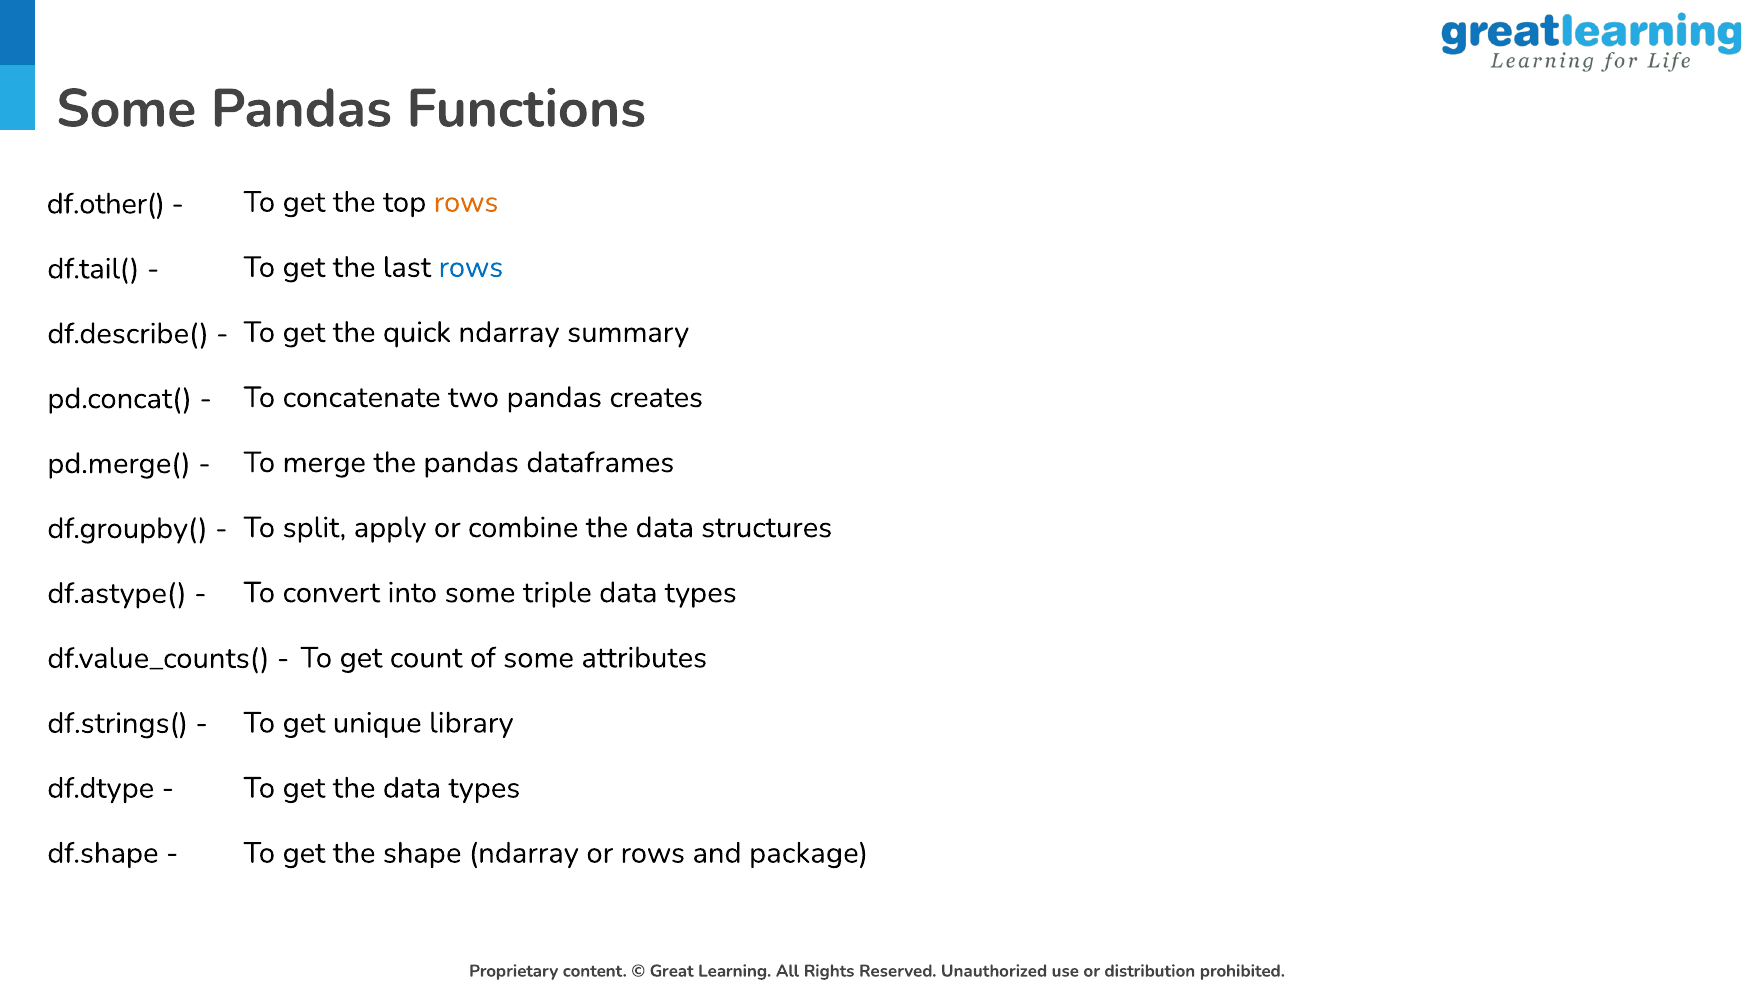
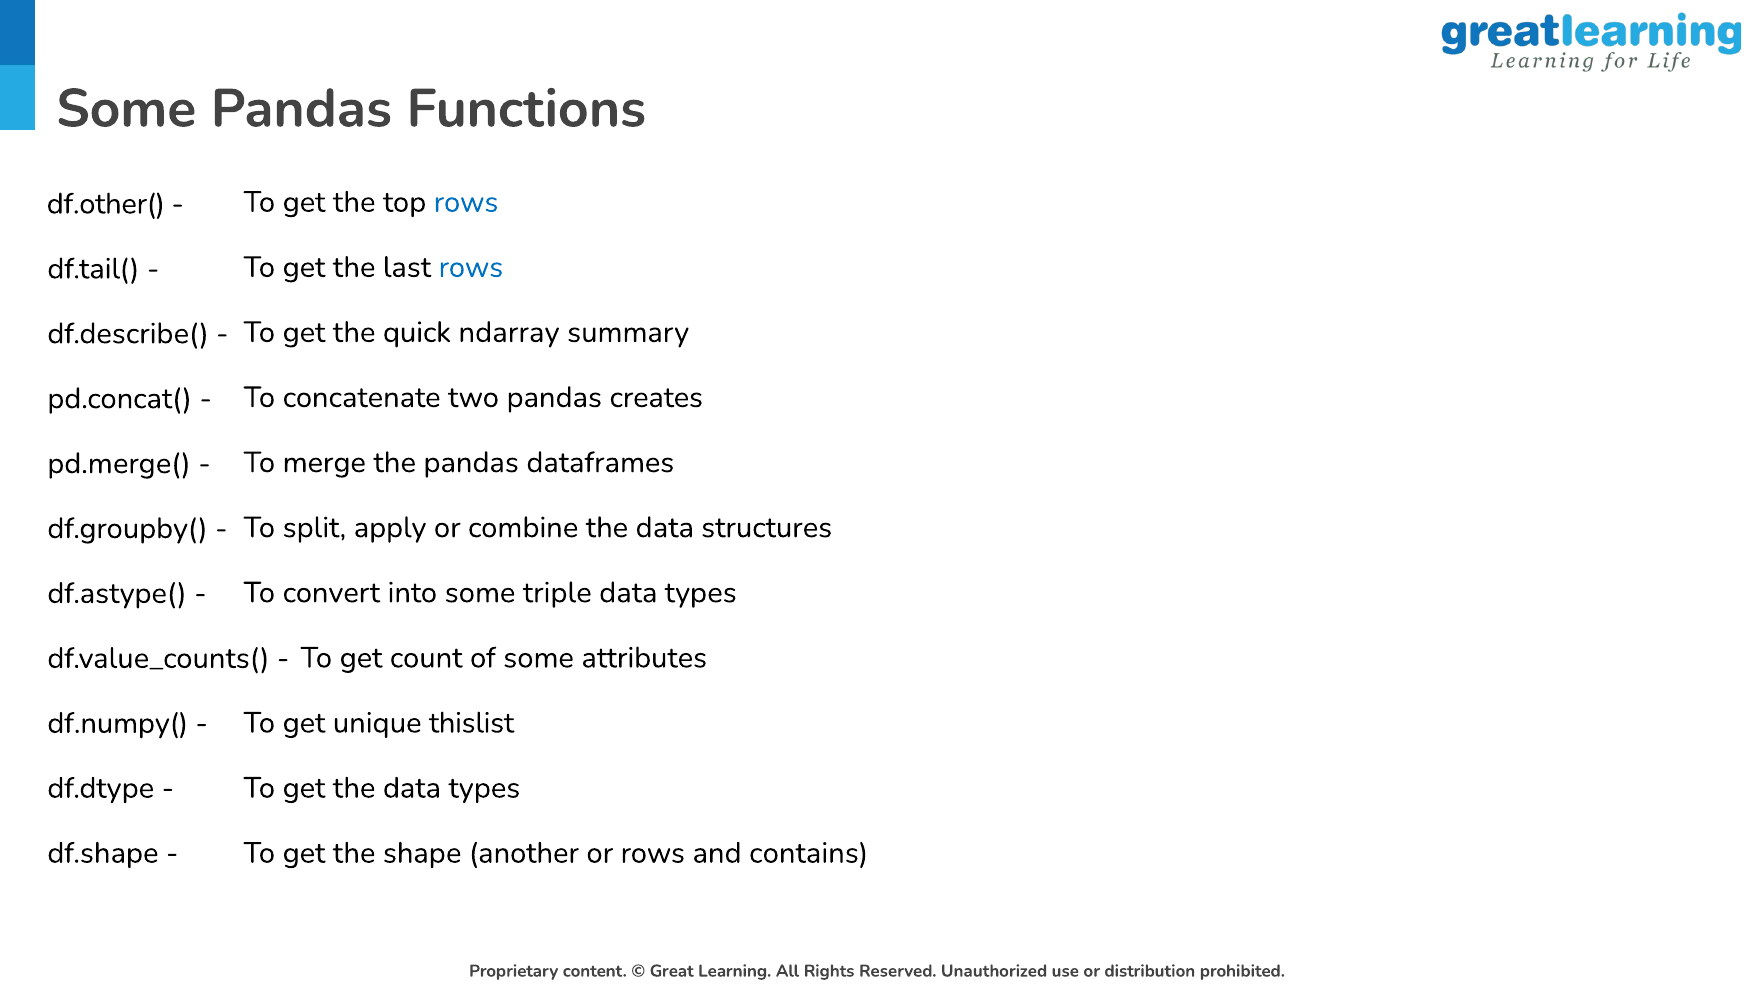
rows at (466, 202) colour: orange -> blue
library: library -> thislist
df.strings(: df.strings( -> df.numpy(
shape ndarray: ndarray -> another
package: package -> contains
